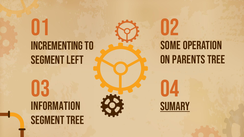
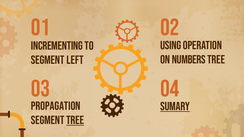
Some: Some -> Using
parents: parents -> numbers
Information: Information -> Propagation
tree at (75, 120) underline: none -> present
